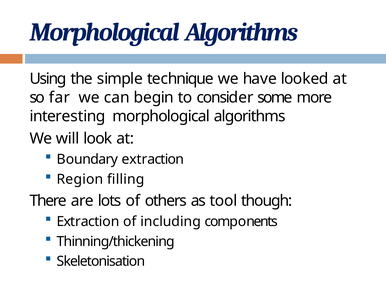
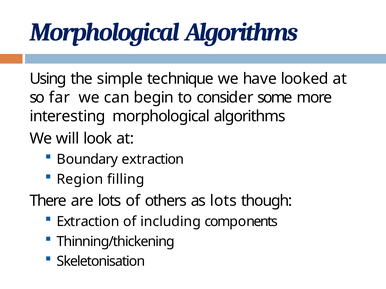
as tool: tool -> lots
